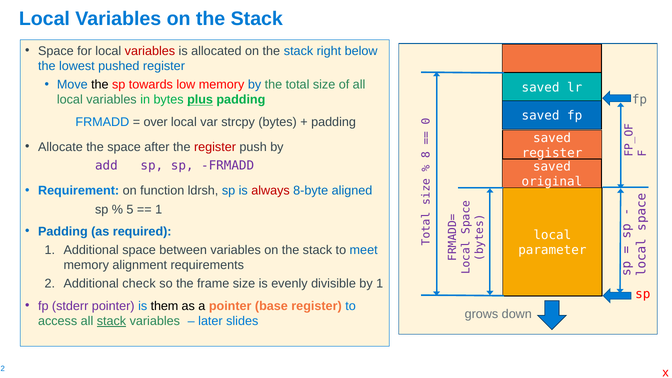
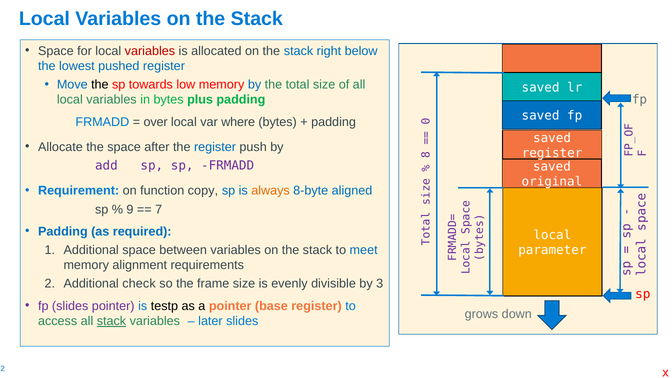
plus underline: present -> none
strcpy: strcpy -> where
register at (215, 147) colour: red -> blue
ldrsh: ldrsh -> copy
always colour: red -> orange
5: 5 -> 9
1 at (159, 209): 1 -> 7
by 1: 1 -> 3
fp stderr: stderr -> slides
them: them -> testp
